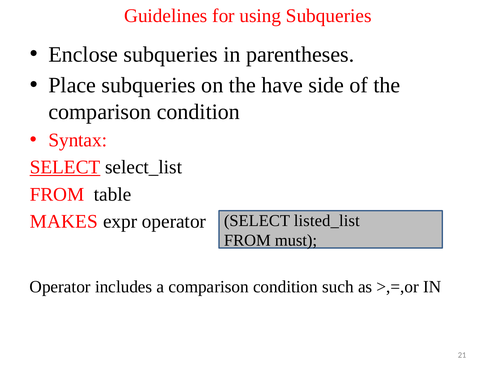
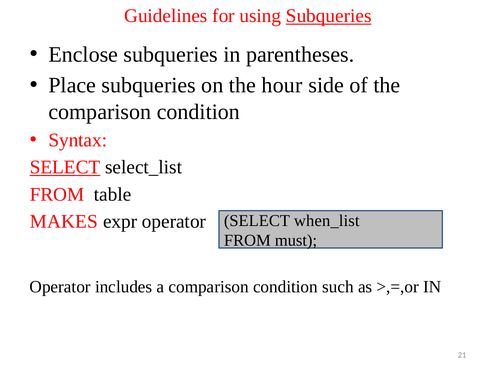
Subqueries at (329, 16) underline: none -> present
have: have -> hour
listed_list: listed_list -> when_list
